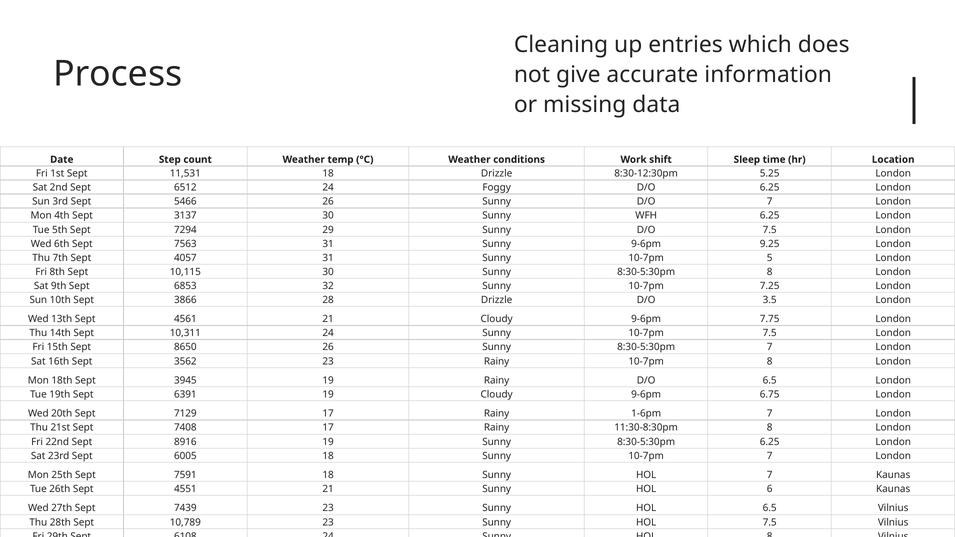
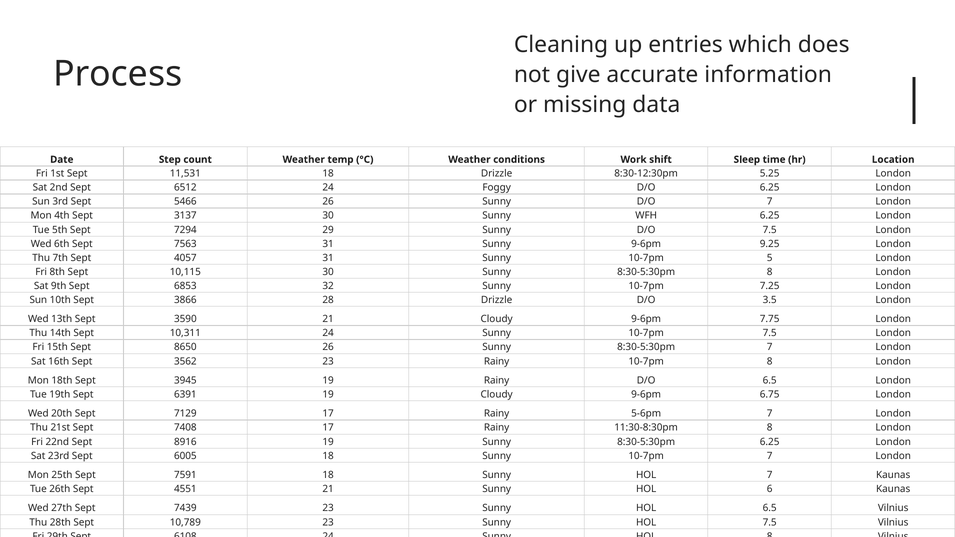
4561: 4561 -> 3590
1-6pm: 1-6pm -> 5-6pm
